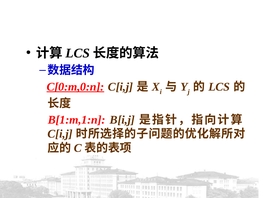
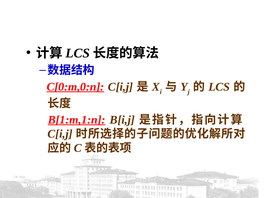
B[1:m,1:n underline: none -> present
